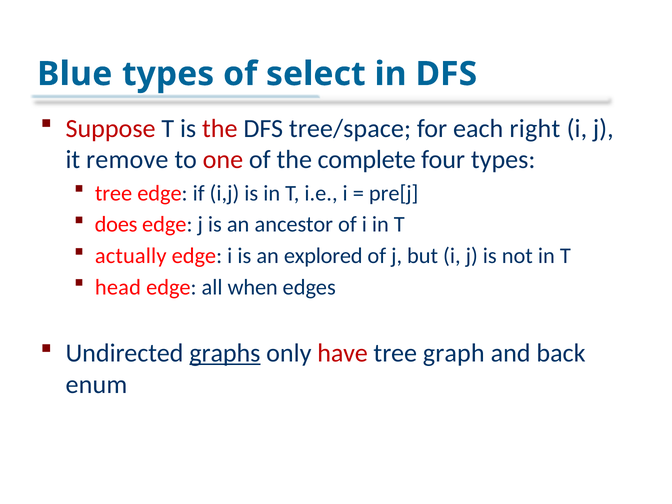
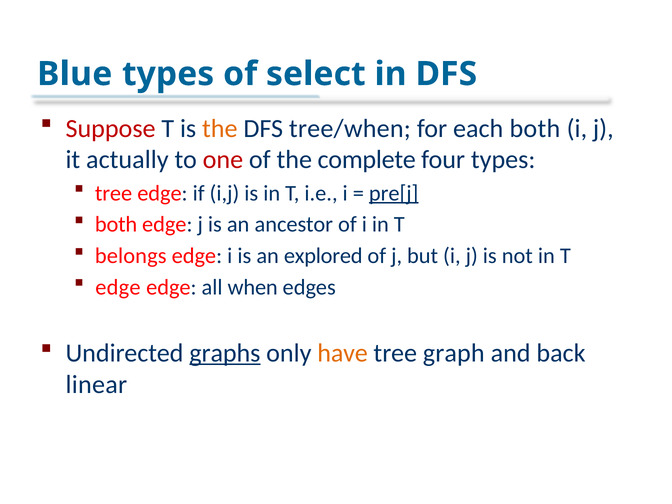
the at (220, 128) colour: red -> orange
tree/space: tree/space -> tree/when
each right: right -> both
remove: remove -> actually
pre[j underline: none -> present
does at (116, 224): does -> both
actually: actually -> belongs
head at (118, 287): head -> edge
have colour: red -> orange
enum: enum -> linear
